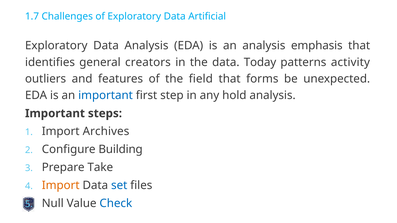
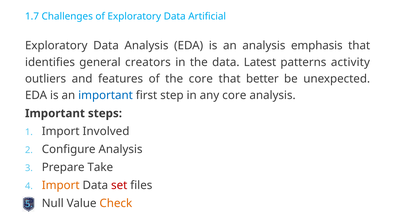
Today: Today -> Latest
the field: field -> core
forms: forms -> better
any hold: hold -> core
Archives: Archives -> Involved
Configure Building: Building -> Analysis
set colour: blue -> red
Check colour: blue -> orange
